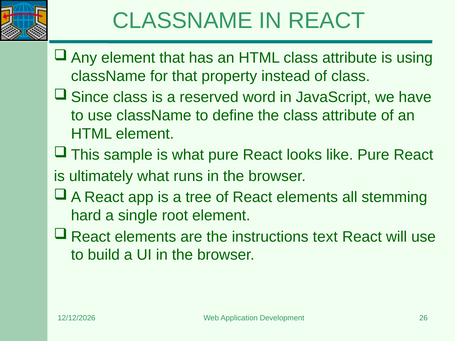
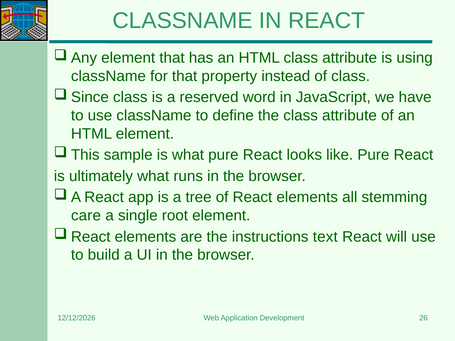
hard: hard -> care
